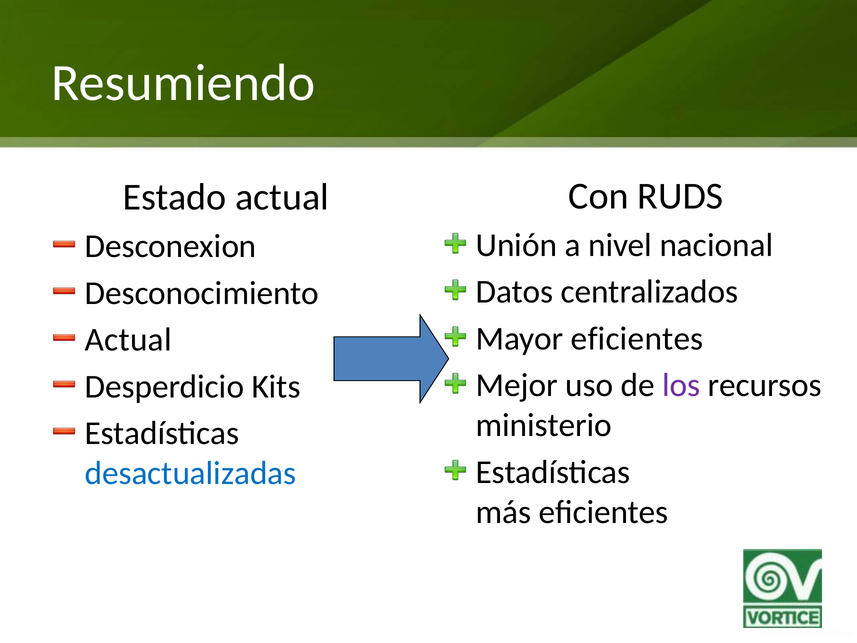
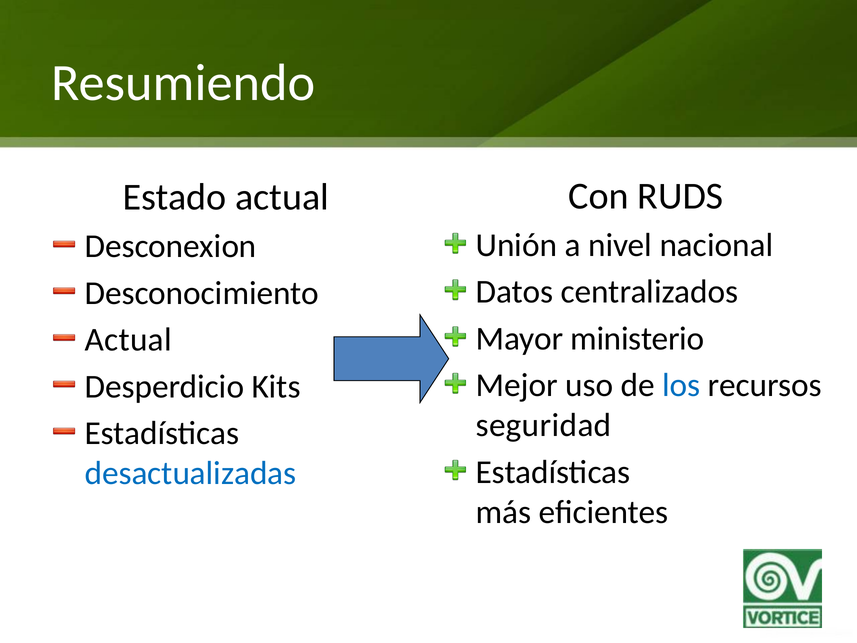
Mayor eficientes: eficientes -> ministerio
los colour: purple -> blue
ministerio: ministerio -> seguridad
